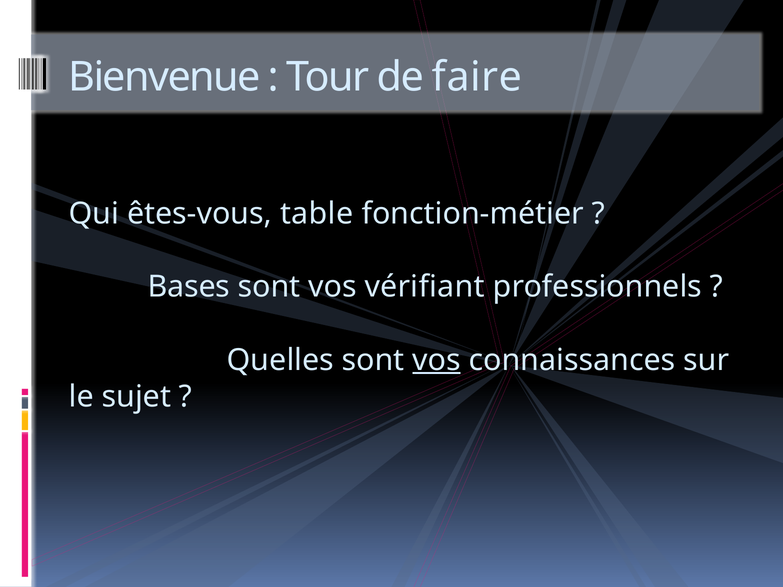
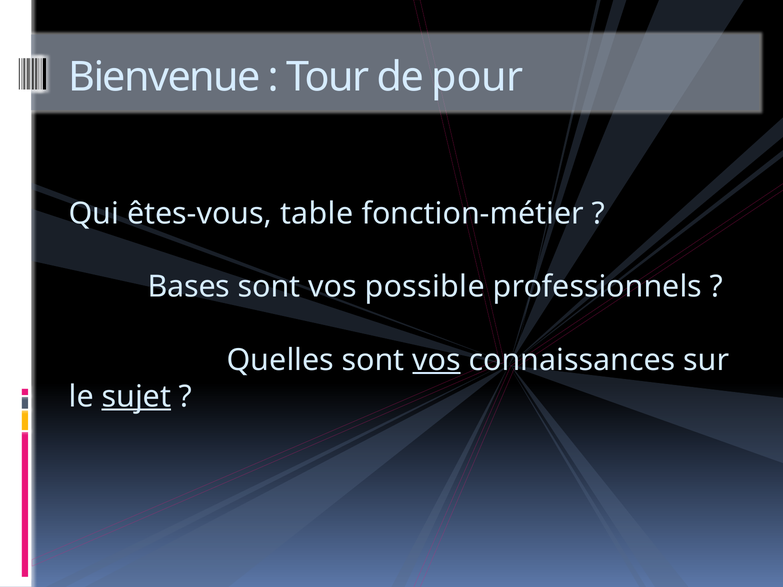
faire: faire -> pour
vérifiant: vérifiant -> possible
sujet underline: none -> present
